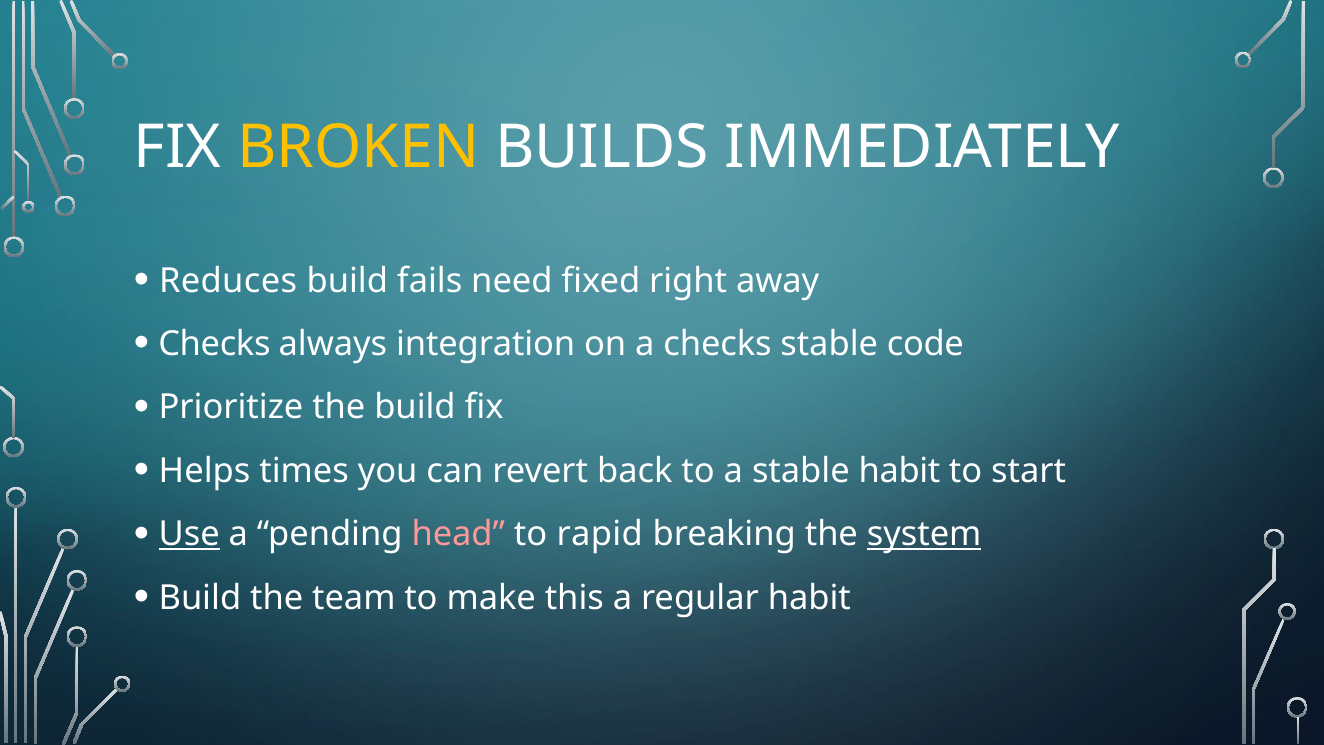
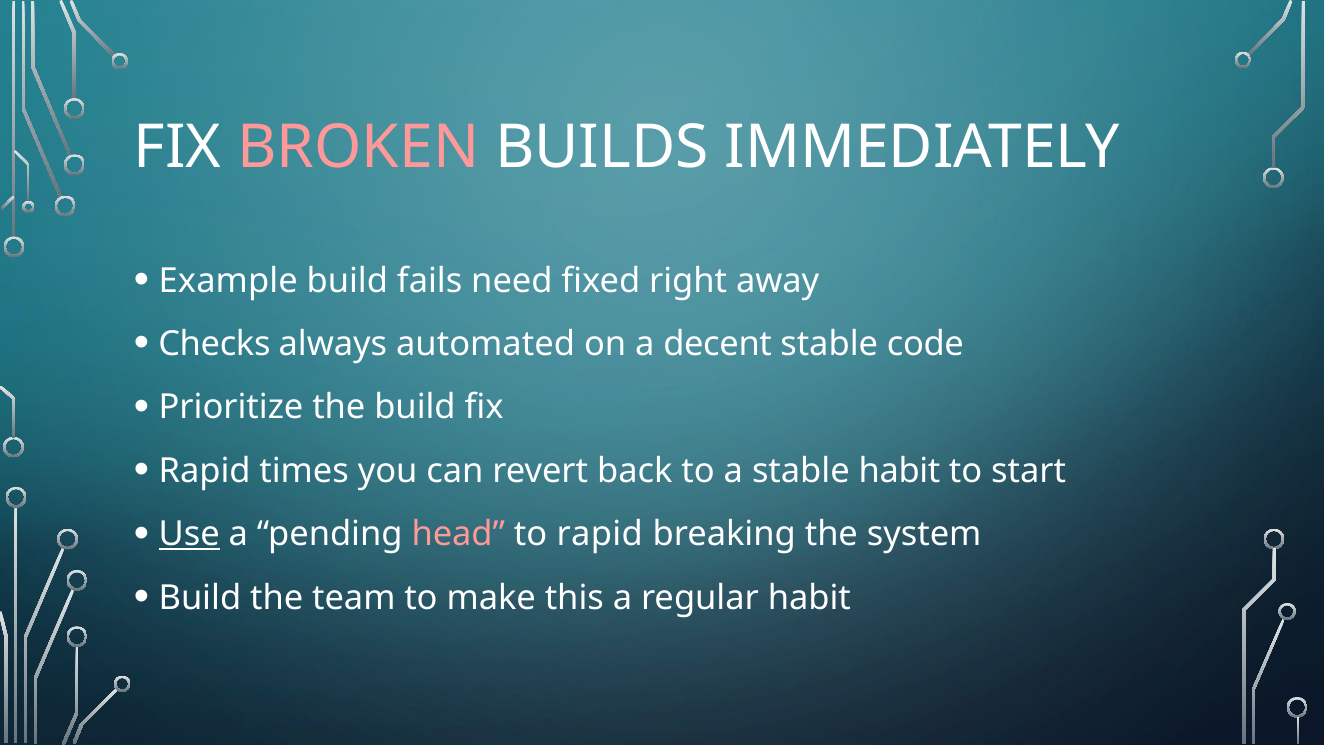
BROKEN colour: yellow -> pink
Reduces: Reduces -> Example
integration: integration -> automated
a checks: checks -> decent
Helps at (205, 471): Helps -> Rapid
system underline: present -> none
